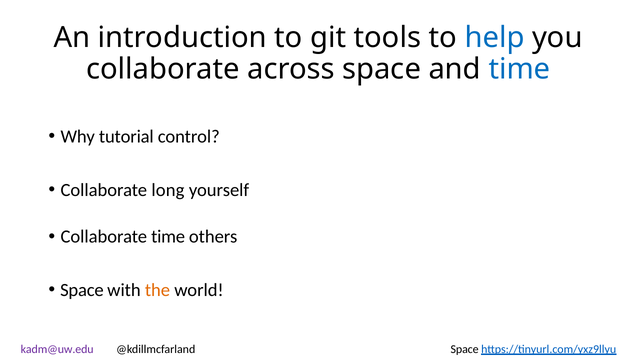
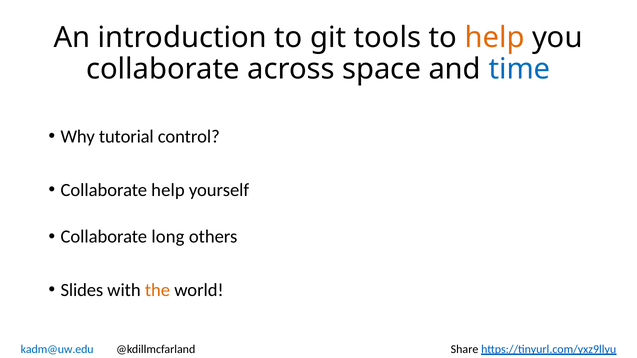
help at (495, 38) colour: blue -> orange
Collaborate long: long -> help
Collaborate time: time -> long
Space at (82, 290): Space -> Slides
kadm@uw.edu colour: purple -> blue
@kdillmcfarland Space: Space -> Share
